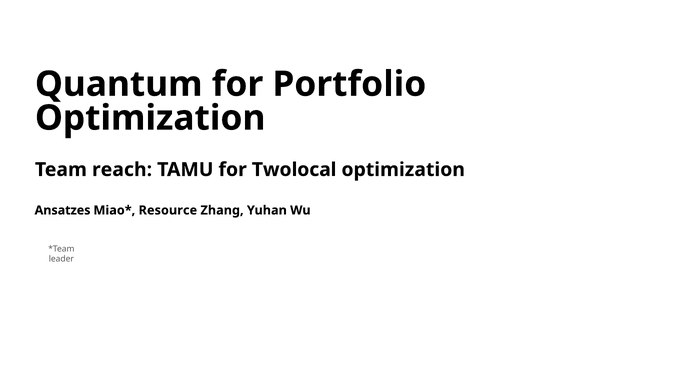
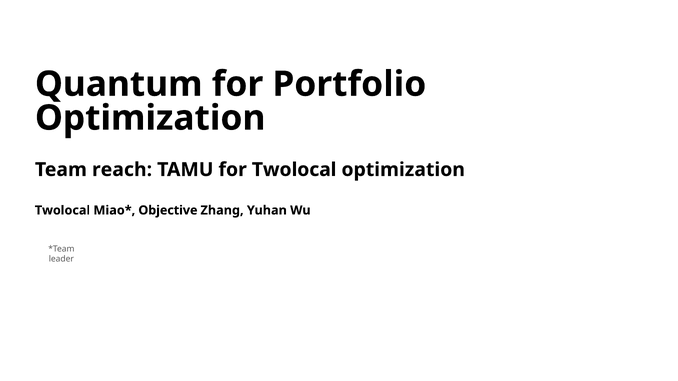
Ansatzes at (63, 211): Ansatzes -> Twolocal
Resource: Resource -> Objective
